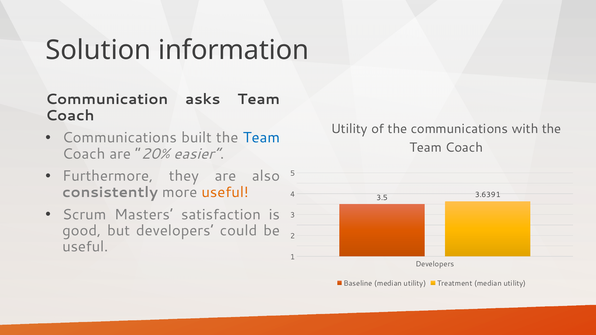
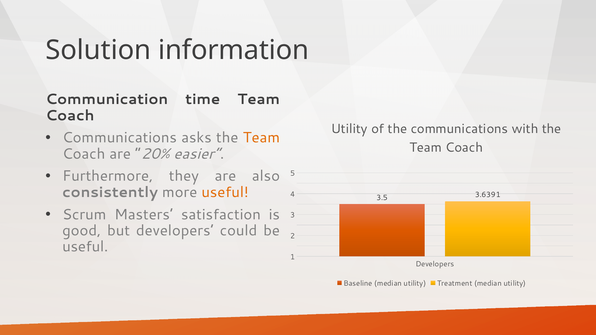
asks: asks -> time
built: built -> asks
Team at (261, 138) colour: blue -> orange
